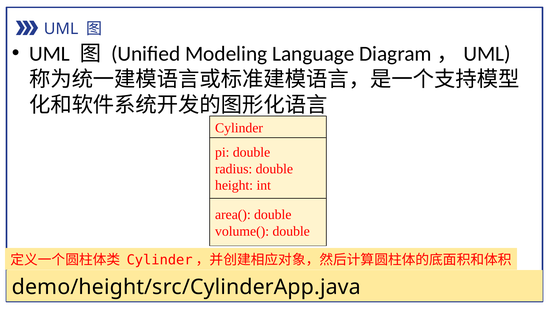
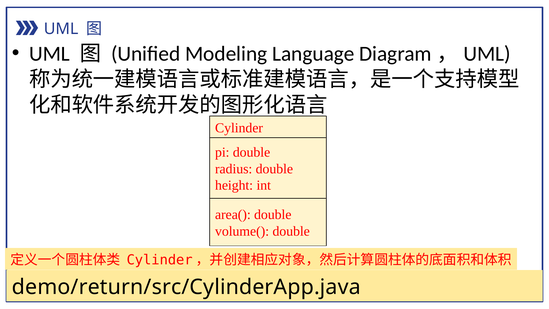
demo/height/src/CylinderApp.java: demo/height/src/CylinderApp.java -> demo/return/src/CylinderApp.java
